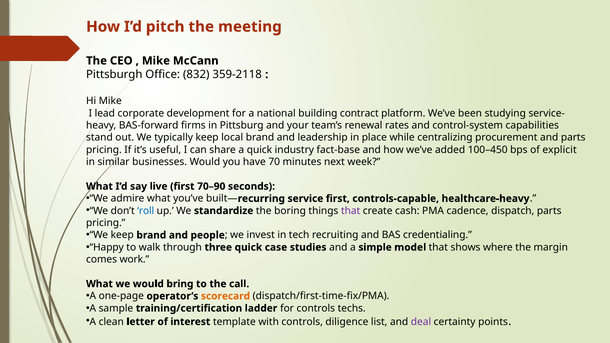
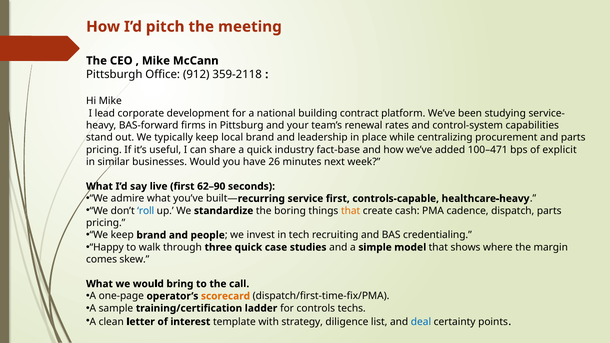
832: 832 -> 912
100–450: 100–450 -> 100–471
70: 70 -> 26
70–90: 70–90 -> 62–90
that at (351, 211) colour: purple -> orange
work: work -> skew
with controls: controls -> strategy
deal colour: purple -> blue
